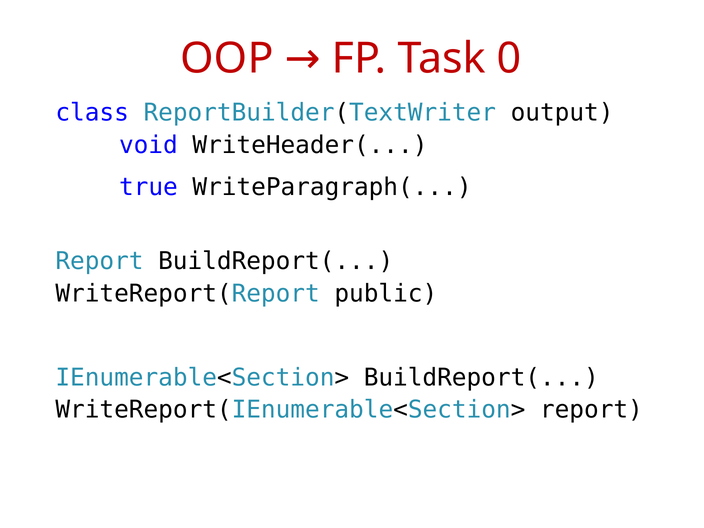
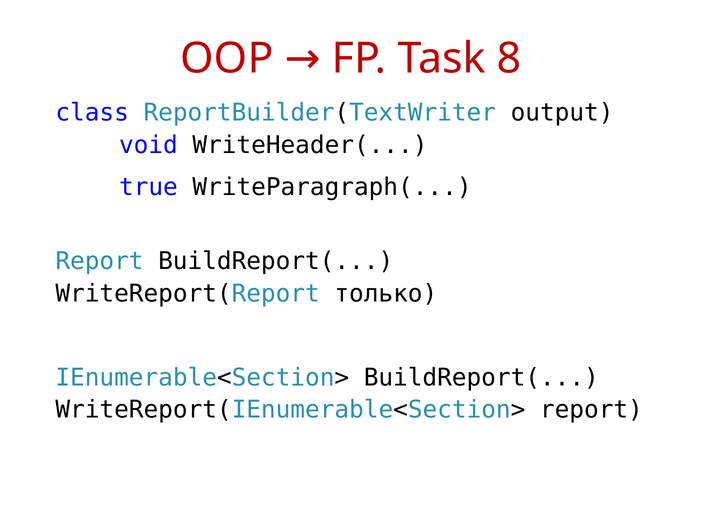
0: 0 -> 8
public: public -> только
